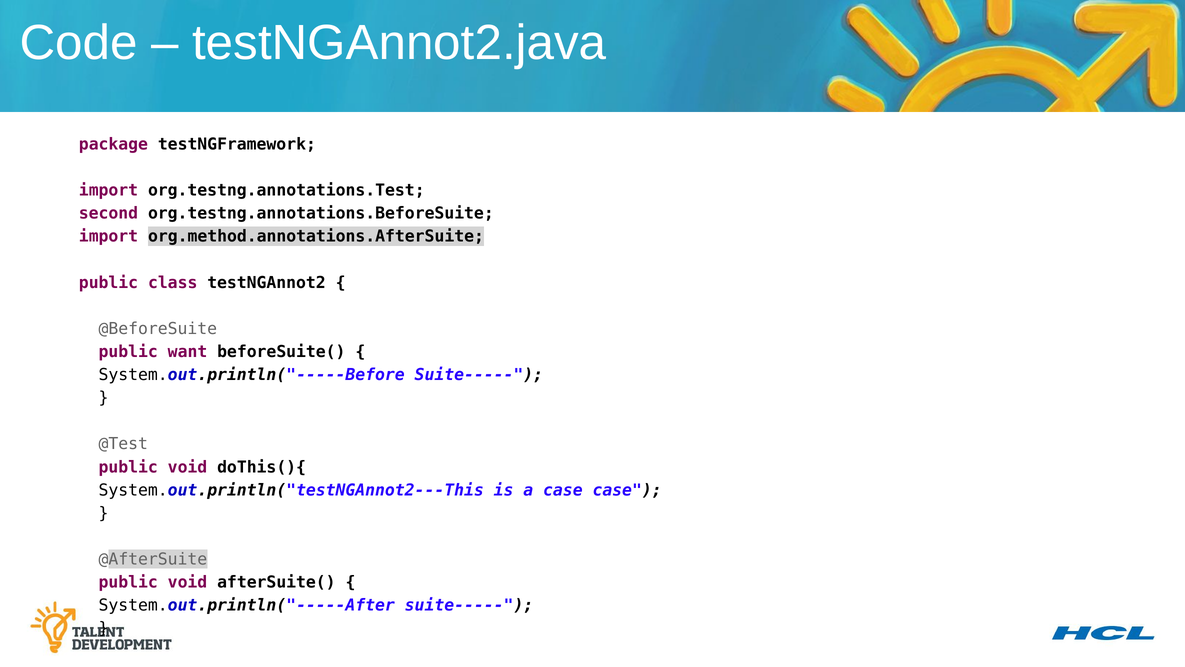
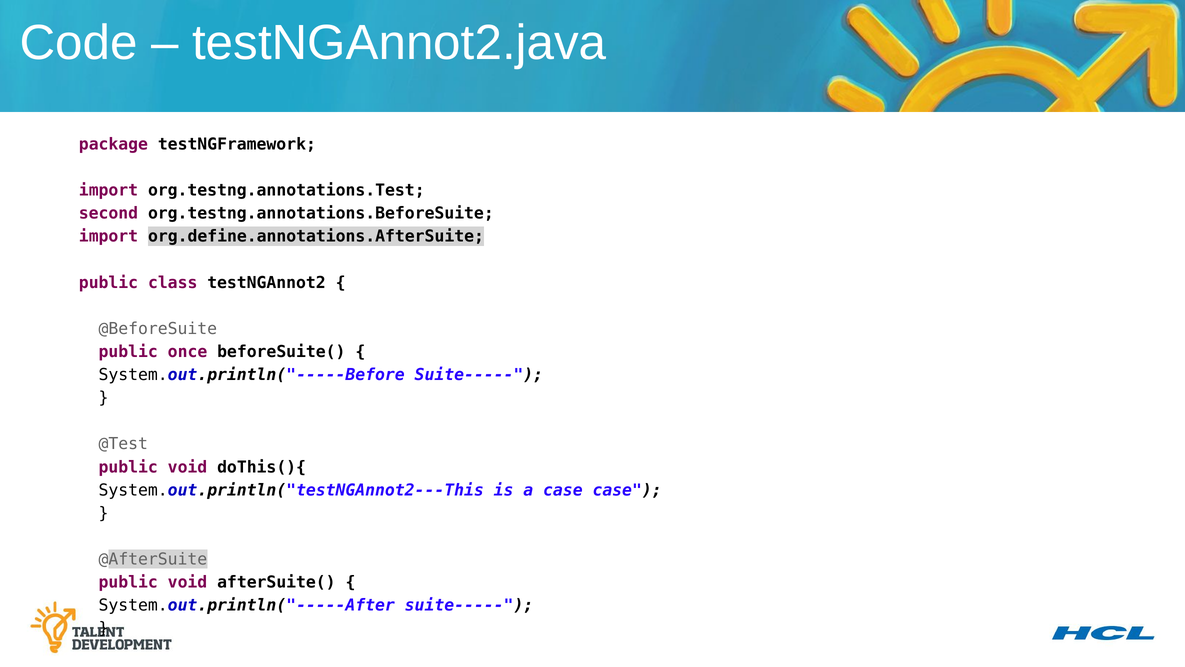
org.method.annotations.AfterSuite: org.method.annotations.AfterSuite -> org.define.annotations.AfterSuite
want: want -> once
